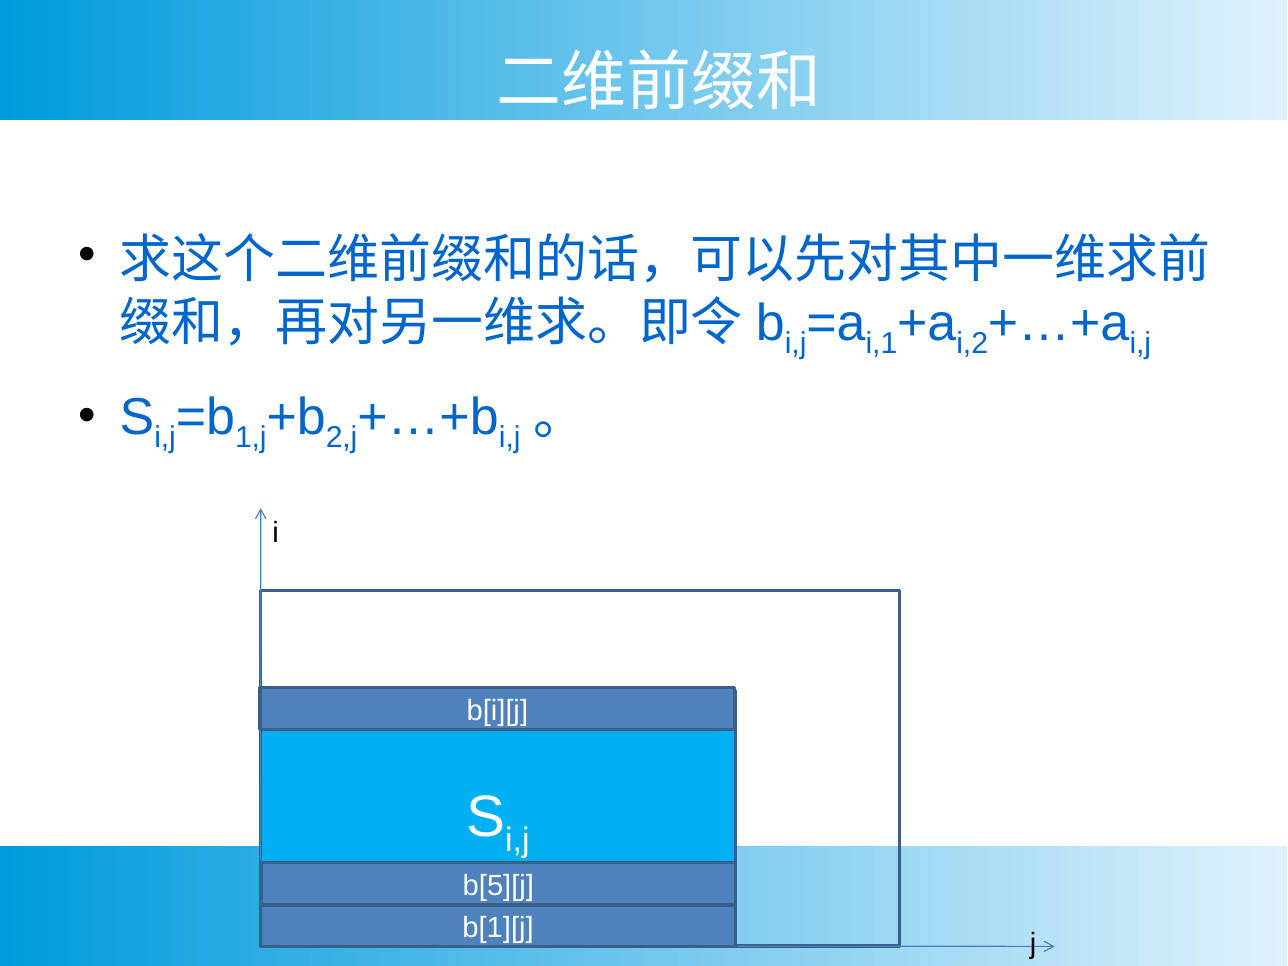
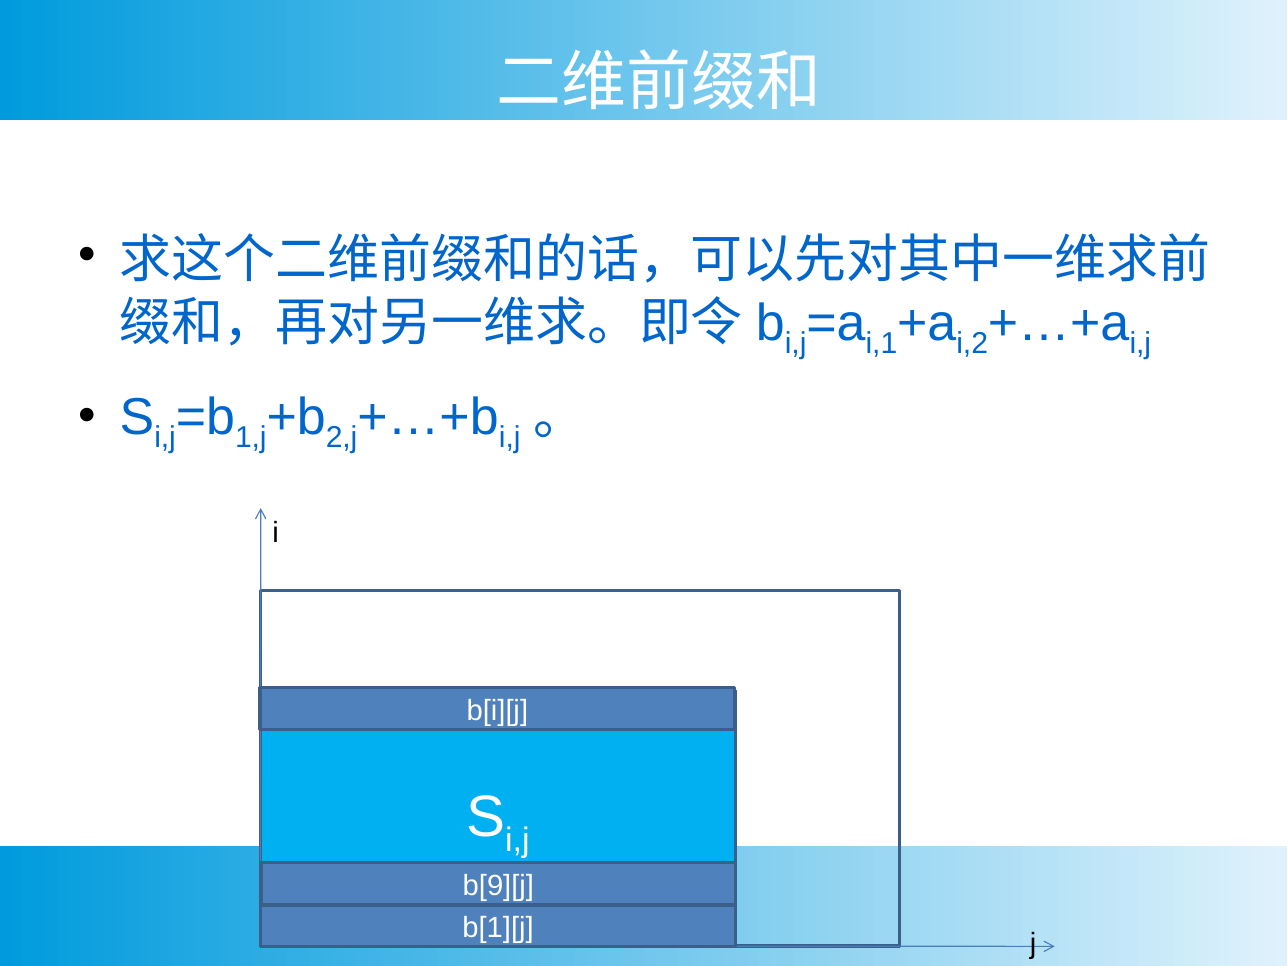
b[5][j: b[5][j -> b[9][j
